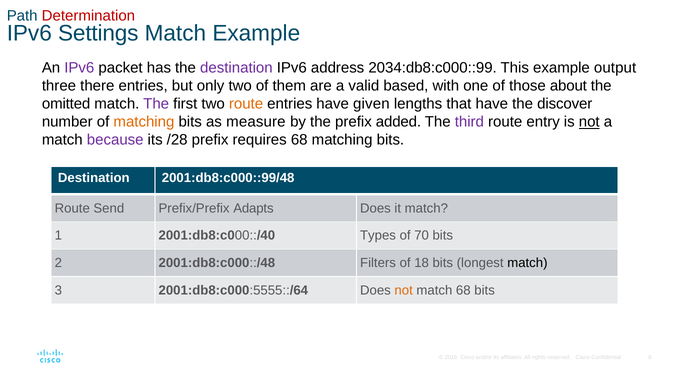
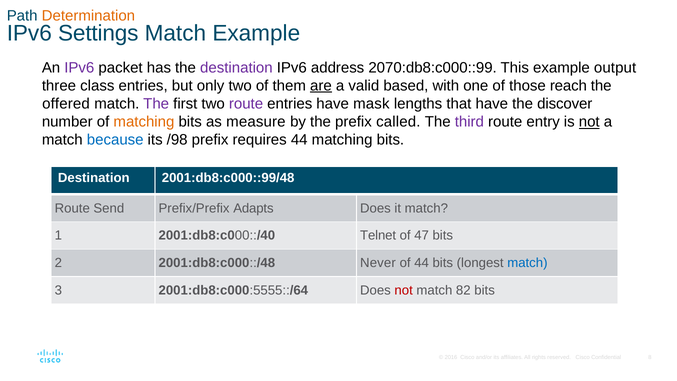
Determination colour: red -> orange
2034:db8:c000::99: 2034:db8:c000::99 -> 2070:db8:c000::99
there: there -> class
are underline: none -> present
about: about -> reach
omitted: omitted -> offered
route at (246, 104) colour: orange -> purple
given: given -> mask
added: added -> called
because colour: purple -> blue
/28: /28 -> /98
requires 68: 68 -> 44
Types: Types -> Telnet
70: 70 -> 47
Filters: Filters -> Never
of 18: 18 -> 44
match at (527, 263) colour: black -> blue
not at (404, 290) colour: orange -> red
match 68: 68 -> 82
